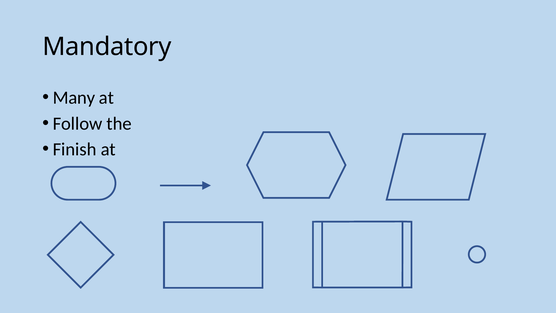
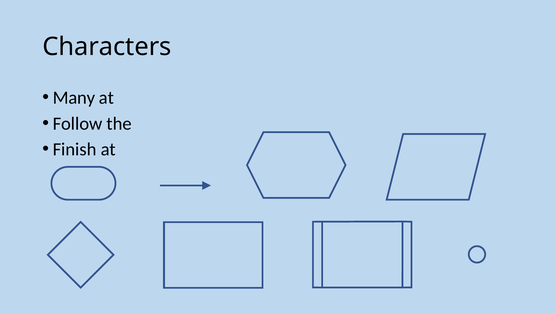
Mandatory: Mandatory -> Characters
